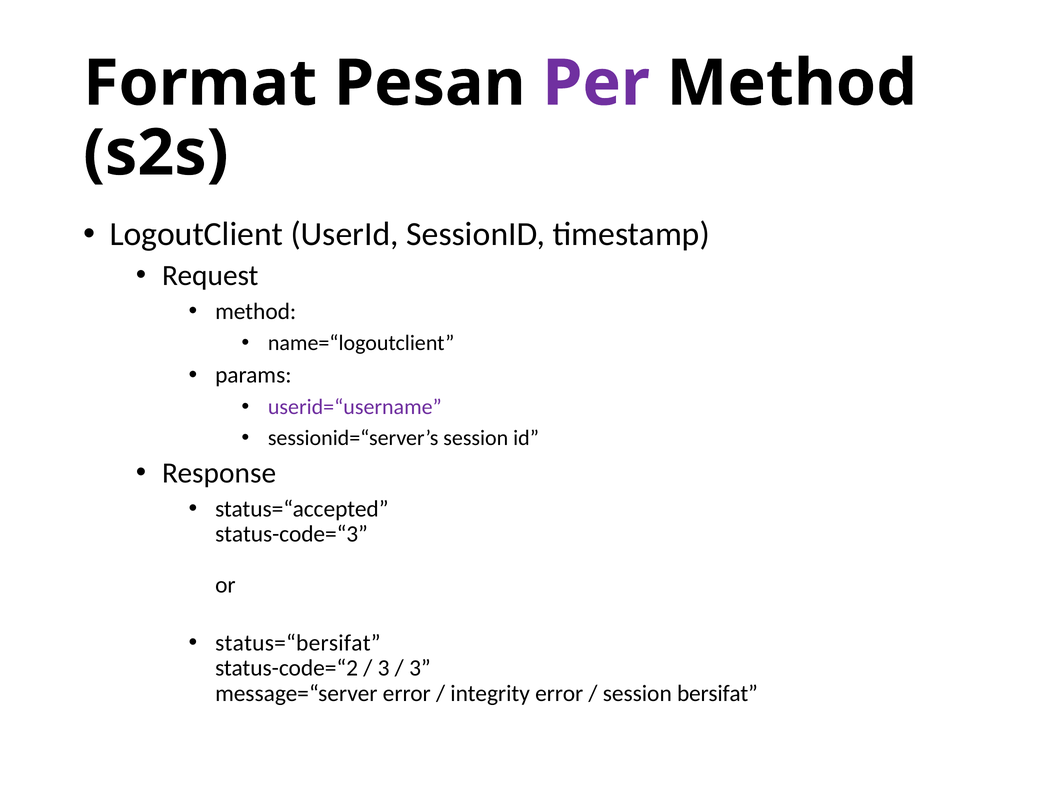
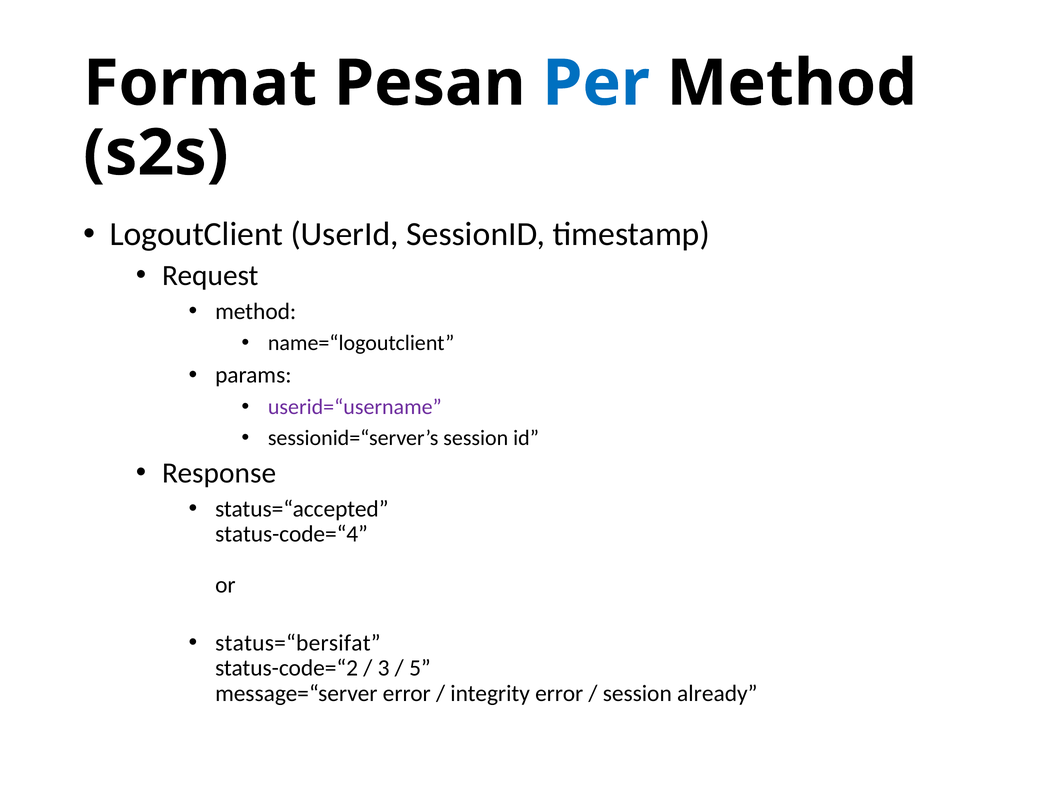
Per colour: purple -> blue
status-code=“3: status-code=“3 -> status-code=“4
3 at (420, 668): 3 -> 5
bersifat: bersifat -> already
